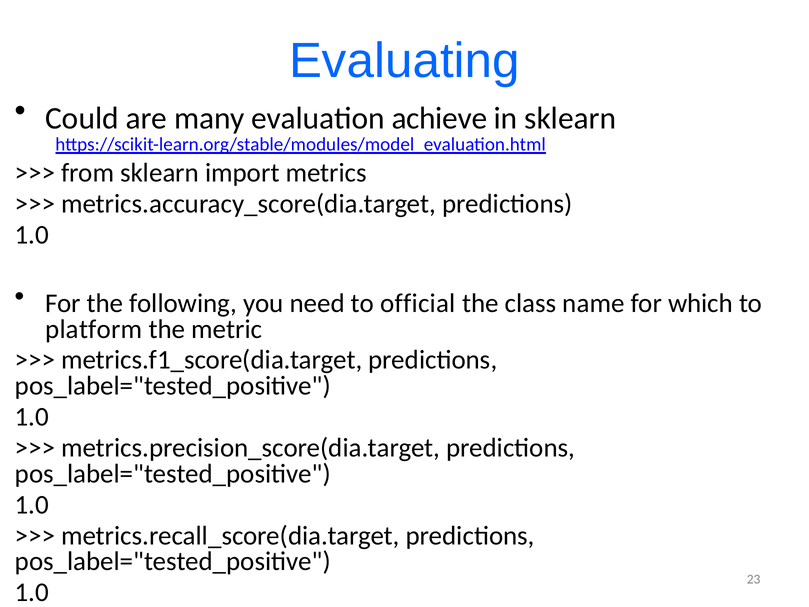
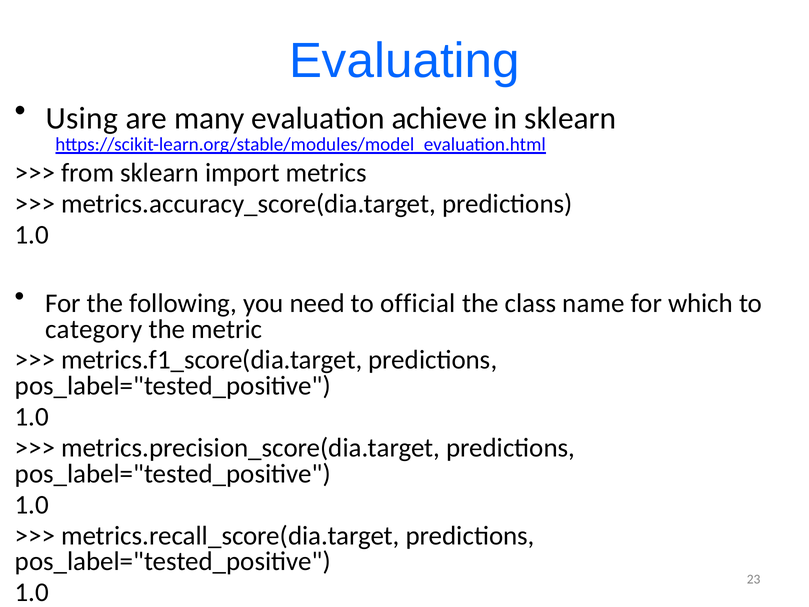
Could: Could -> Using
platform: platform -> category
